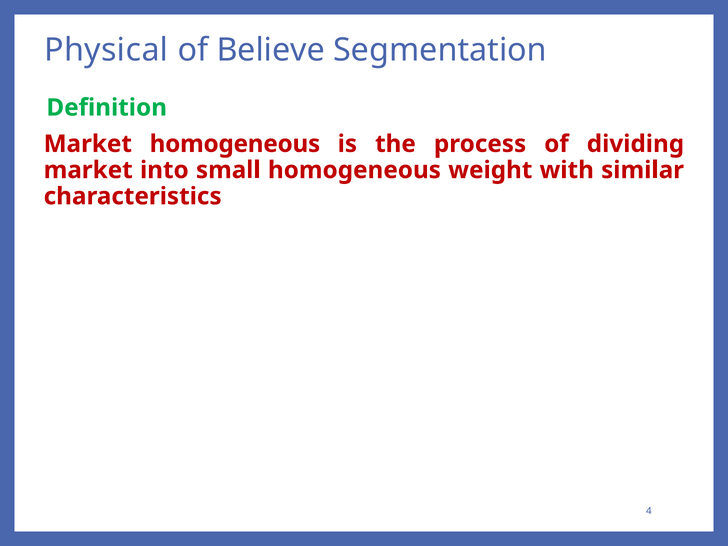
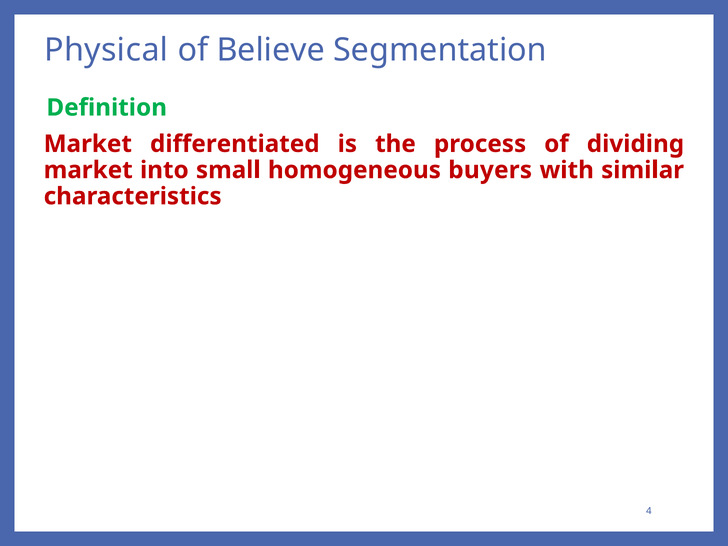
Market homogeneous: homogeneous -> differentiated
weight: weight -> buyers
